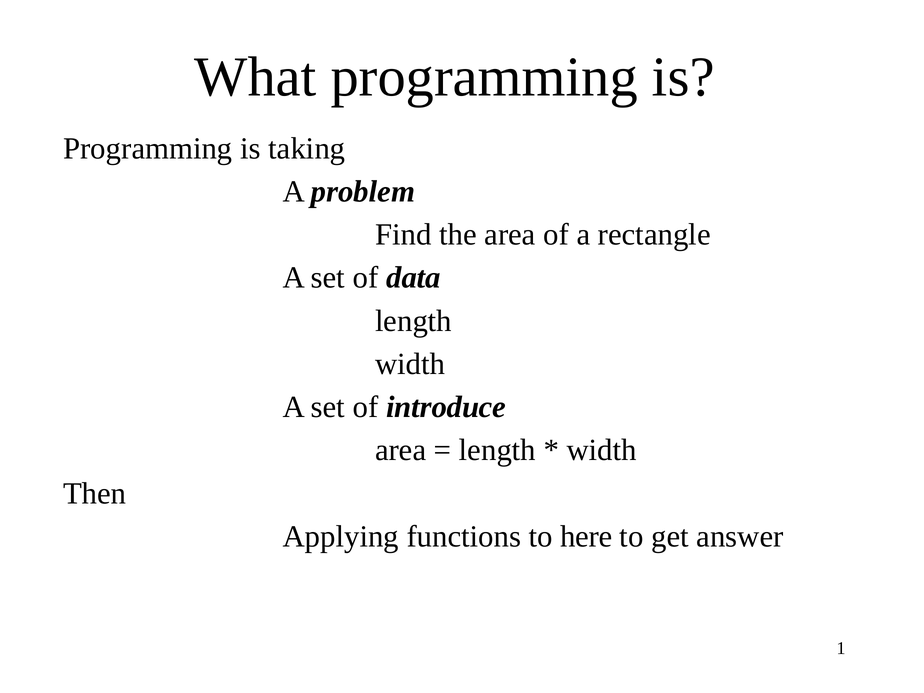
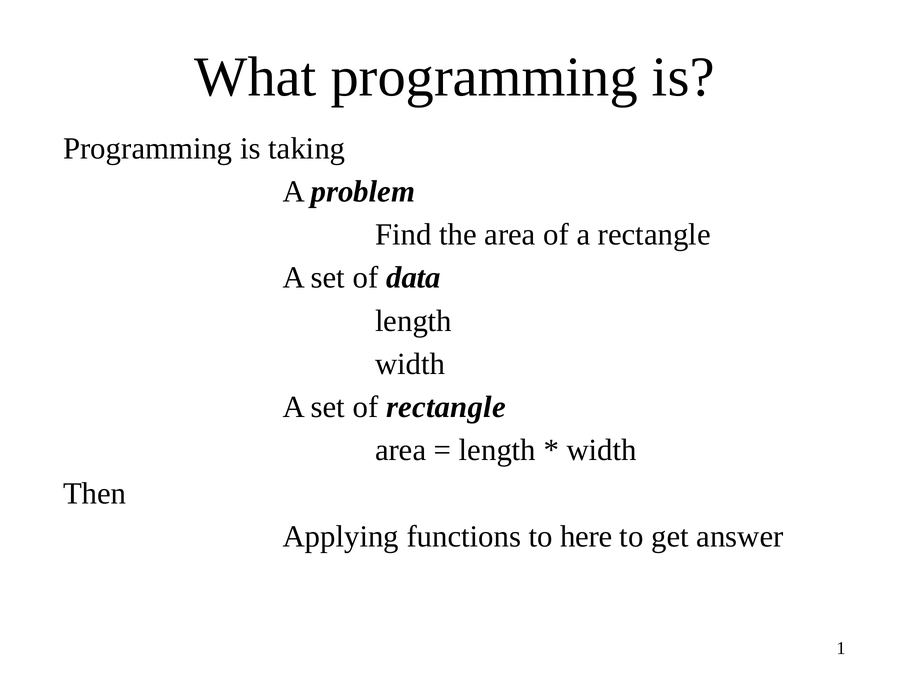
of introduce: introduce -> rectangle
